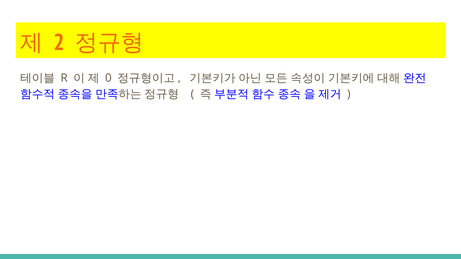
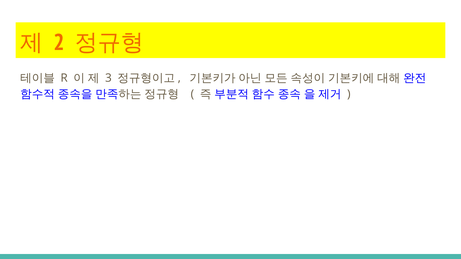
0: 0 -> 3
